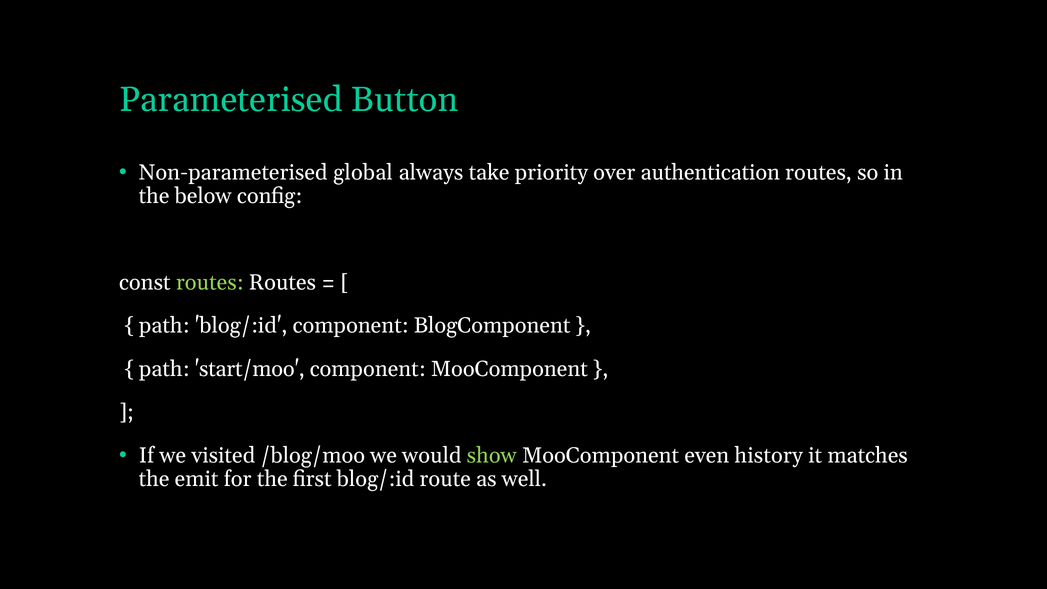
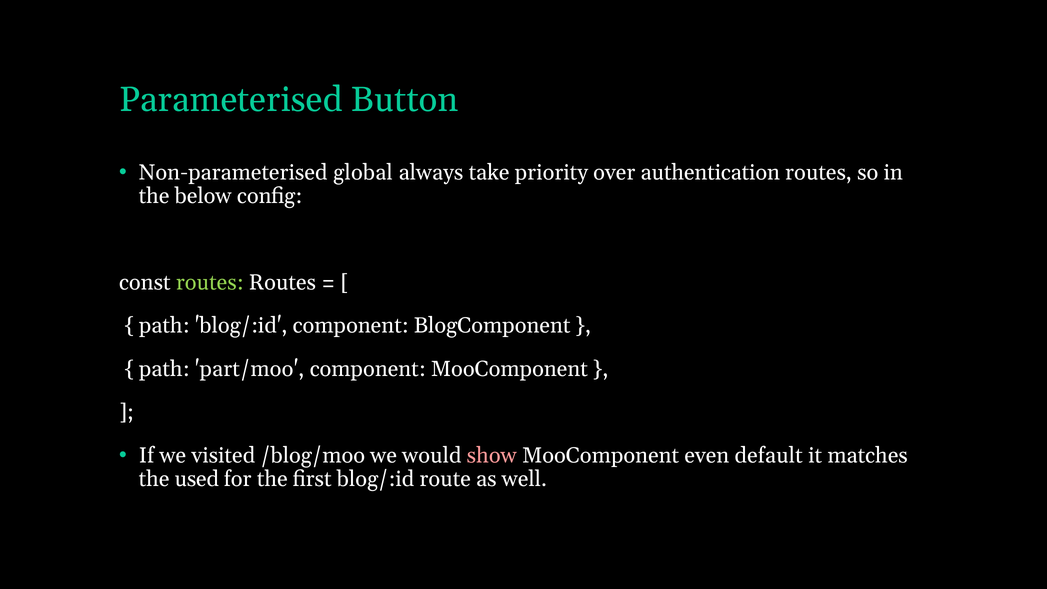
start/moo: start/moo -> part/moo
show colour: light green -> pink
history: history -> default
emit: emit -> used
